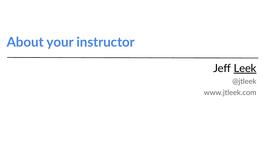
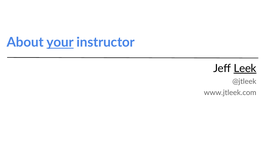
your underline: none -> present
